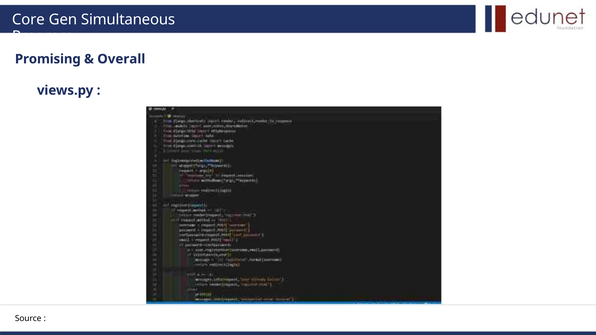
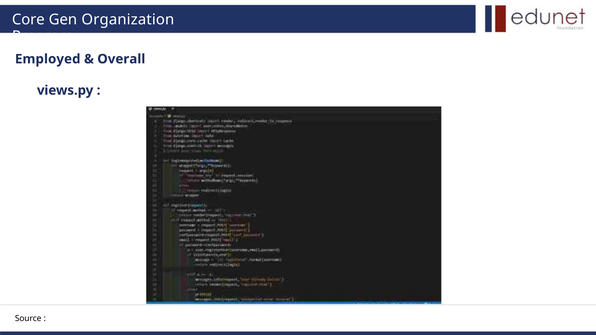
Simultaneous: Simultaneous -> Organization
Promising: Promising -> Employed
